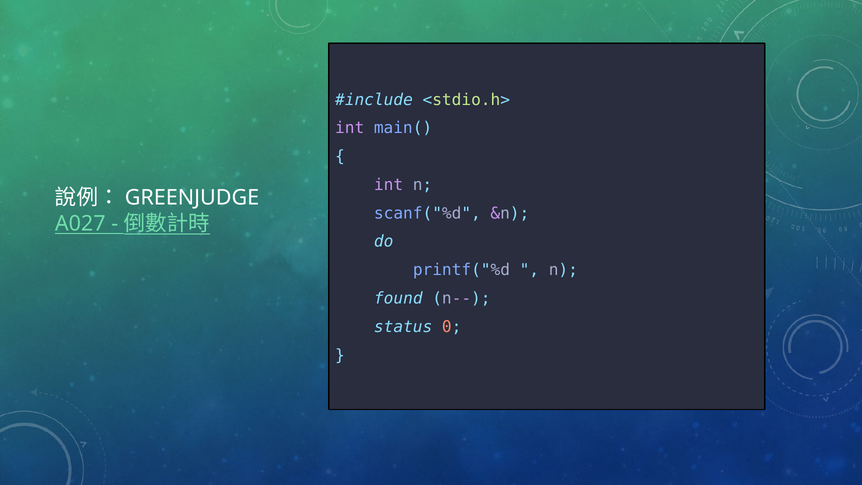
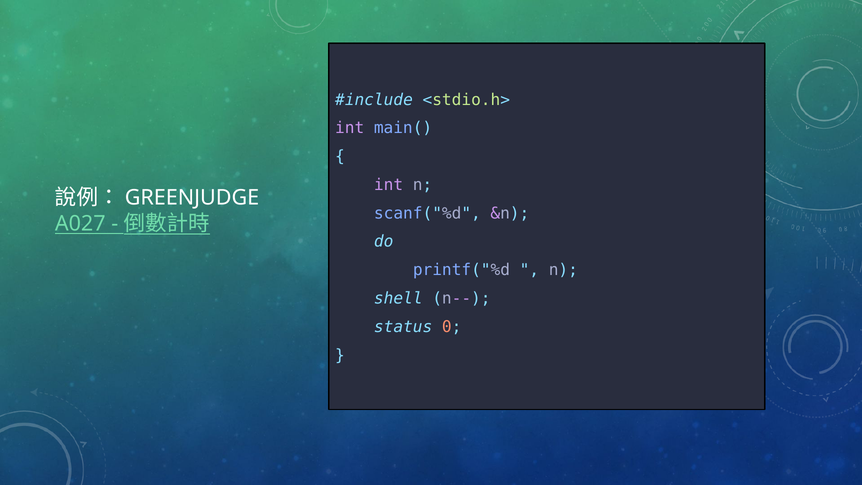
found: found -> shell
